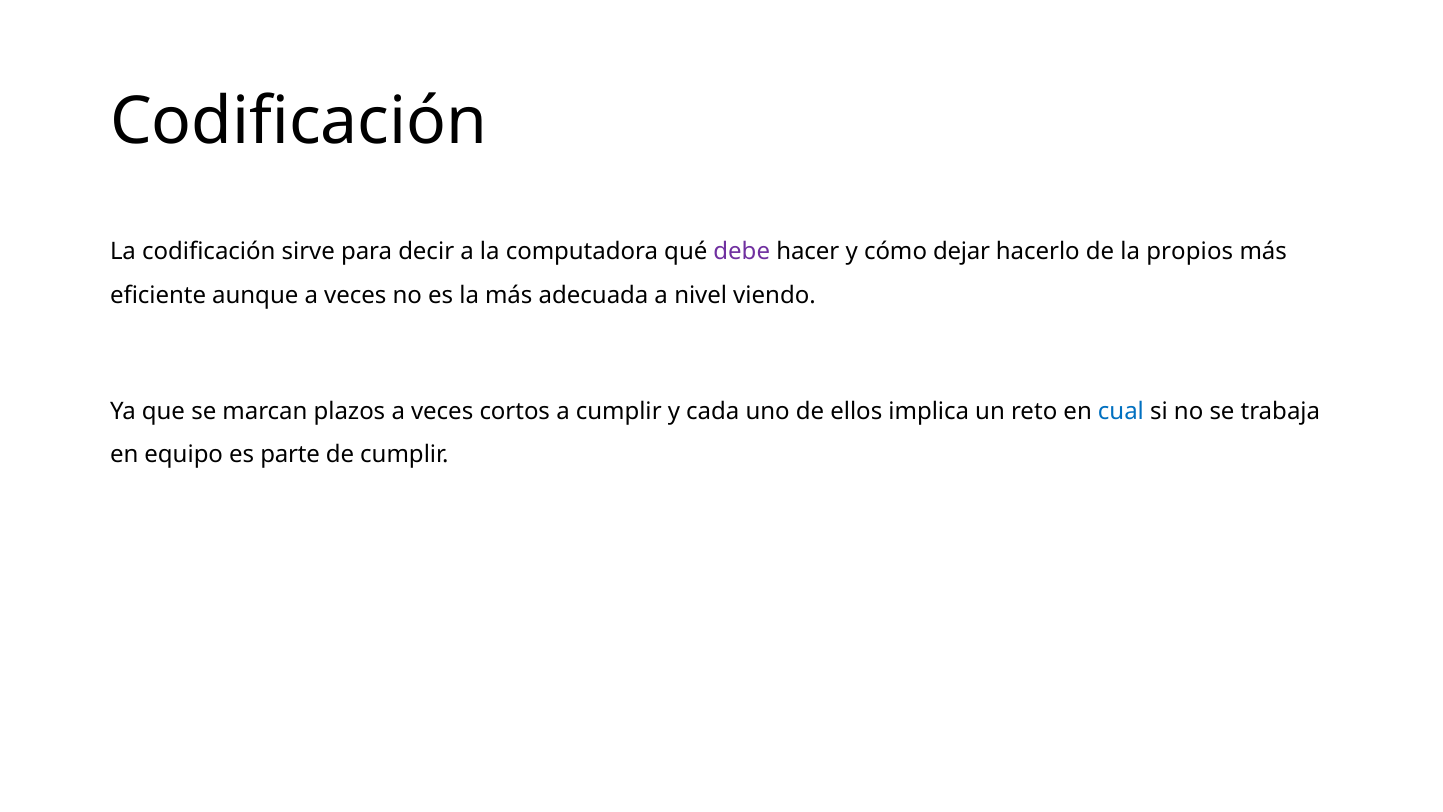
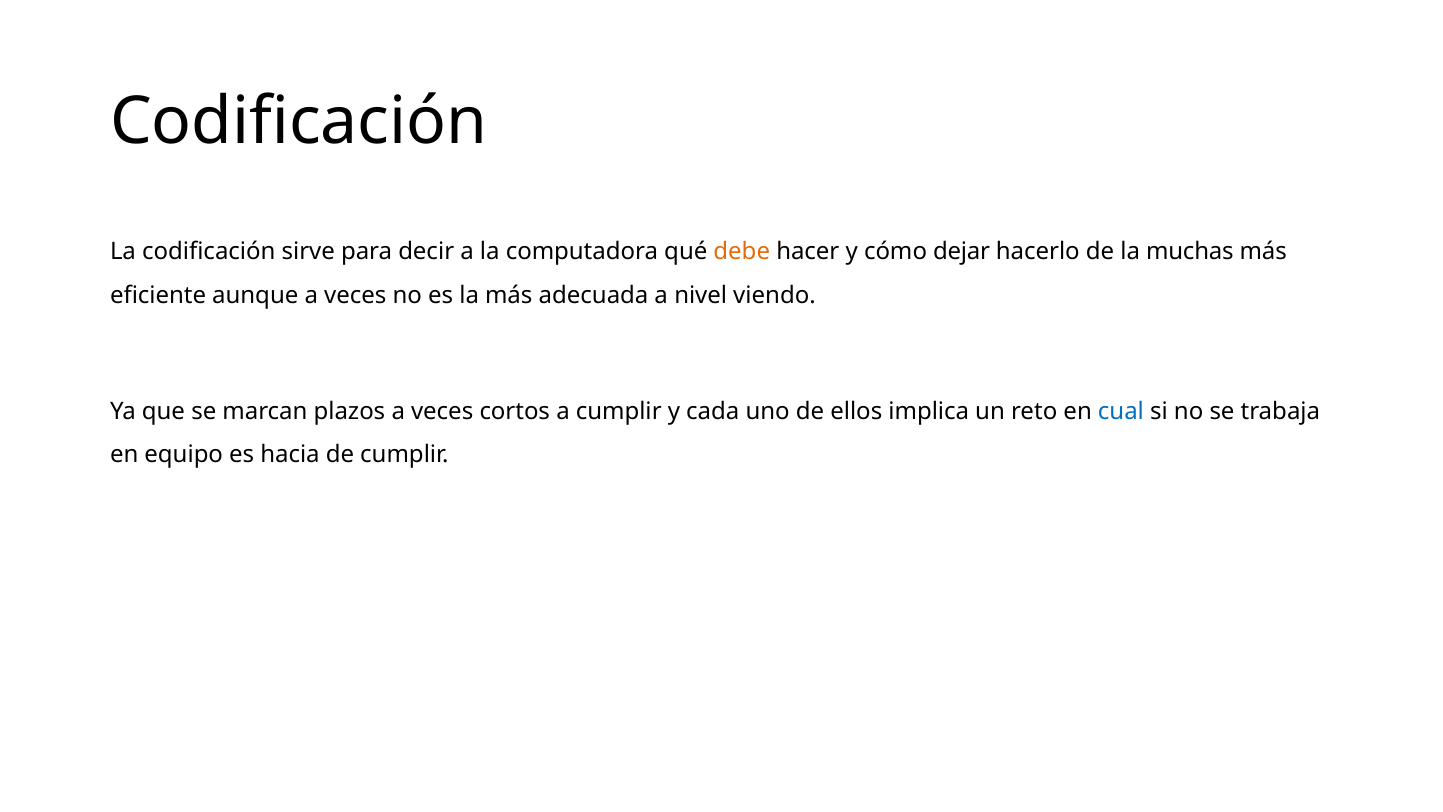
debe colour: purple -> orange
propios: propios -> muchas
parte: parte -> hacia
